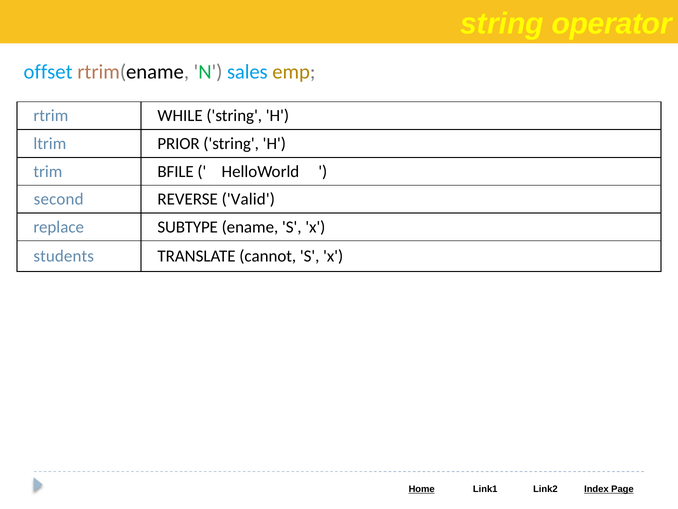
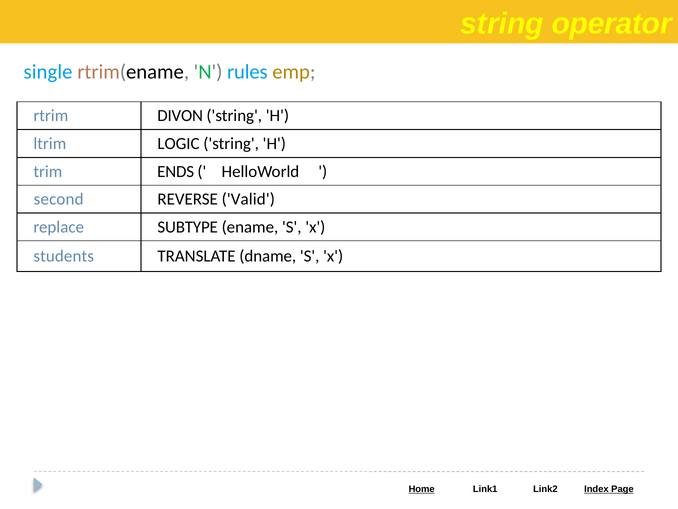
offset: offset -> single
sales: sales -> rules
WHILE: WHILE -> DIVON
PRIOR: PRIOR -> LOGIC
BFILE: BFILE -> ENDS
cannot: cannot -> dname
